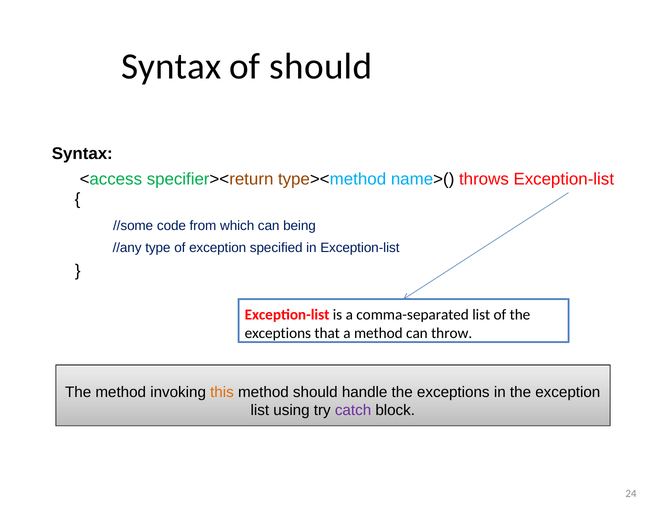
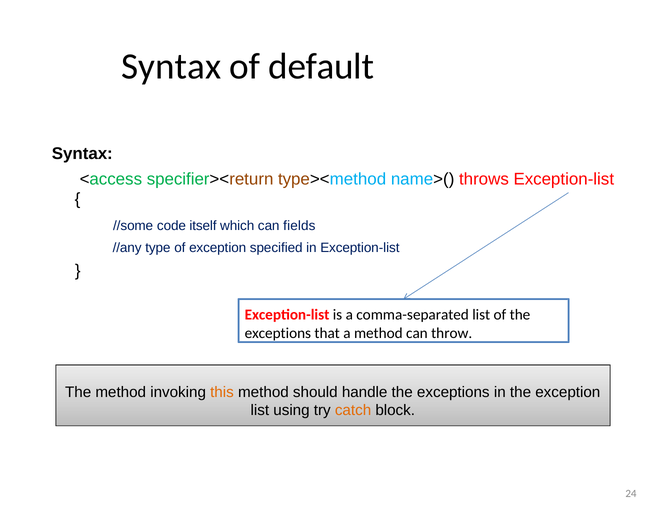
of should: should -> default
from: from -> itself
being: being -> fields
catch colour: purple -> orange
